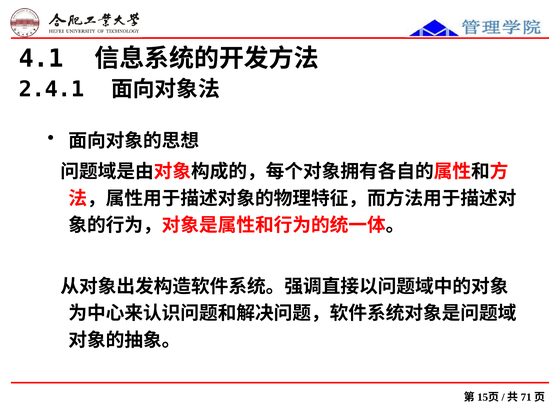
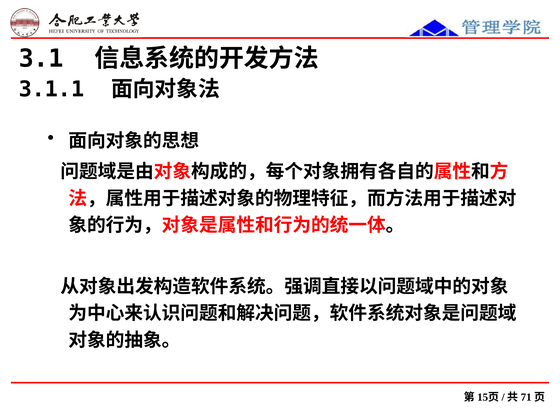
4.1: 4.1 -> 3.1
2.4.1: 2.4.1 -> 3.1.1
